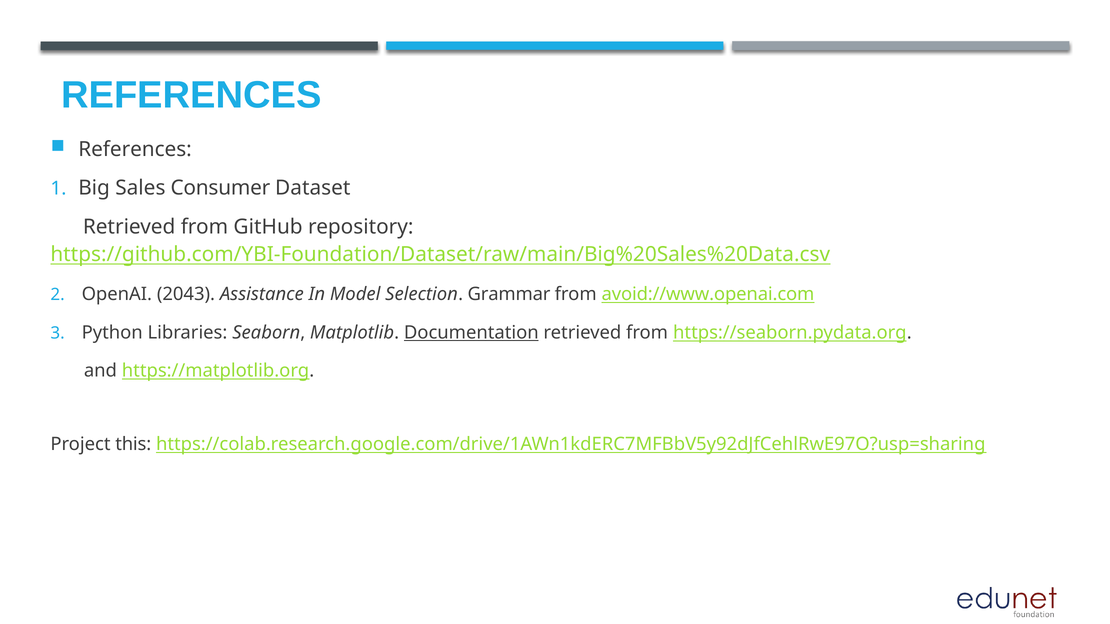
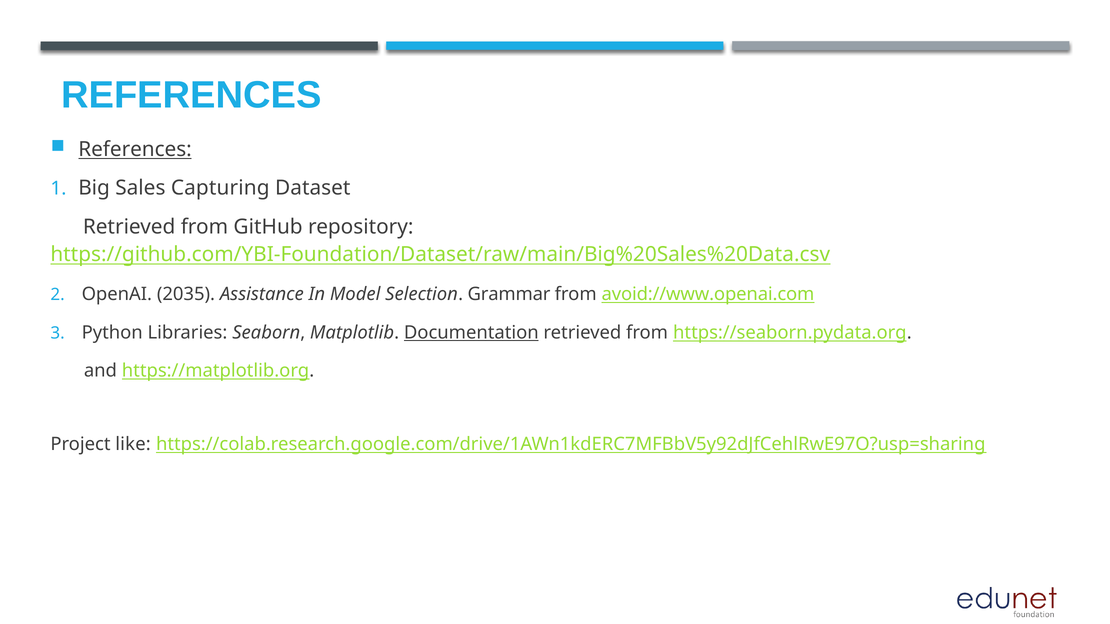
References at (135, 150) underline: none -> present
Consumer: Consumer -> Capturing
2043: 2043 -> 2035
this: this -> like
